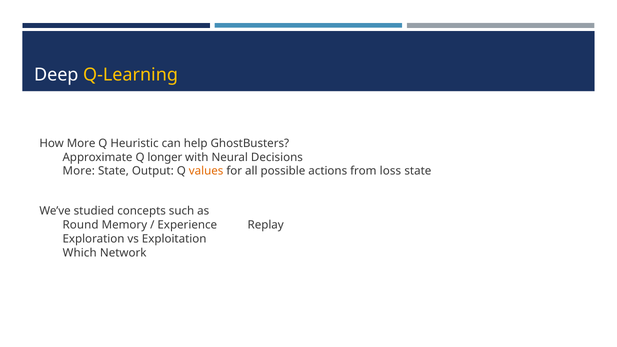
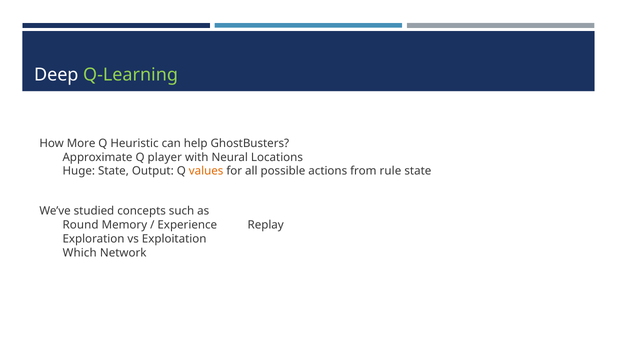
Q-Learning colour: yellow -> light green
longer: longer -> player
Decisions: Decisions -> Locations
More at (79, 171): More -> Huge
loss: loss -> rule
